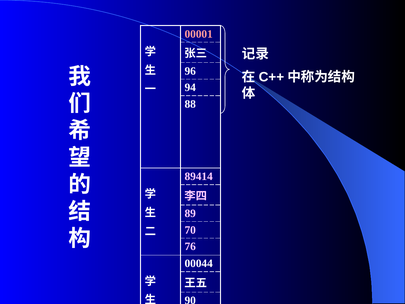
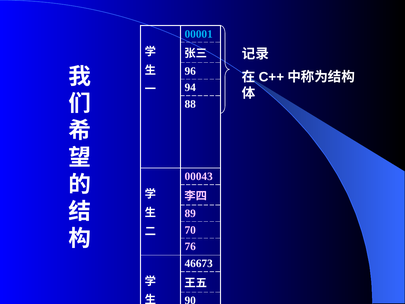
00001 colour: pink -> light blue
89414: 89414 -> 00043
00044: 00044 -> 46673
